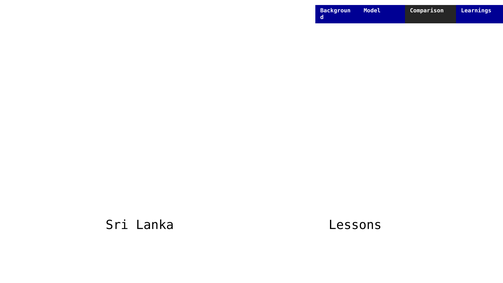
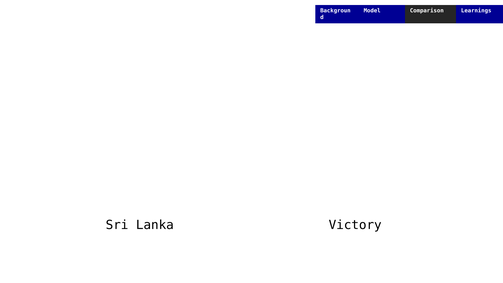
Lessons: Lessons -> Victory
